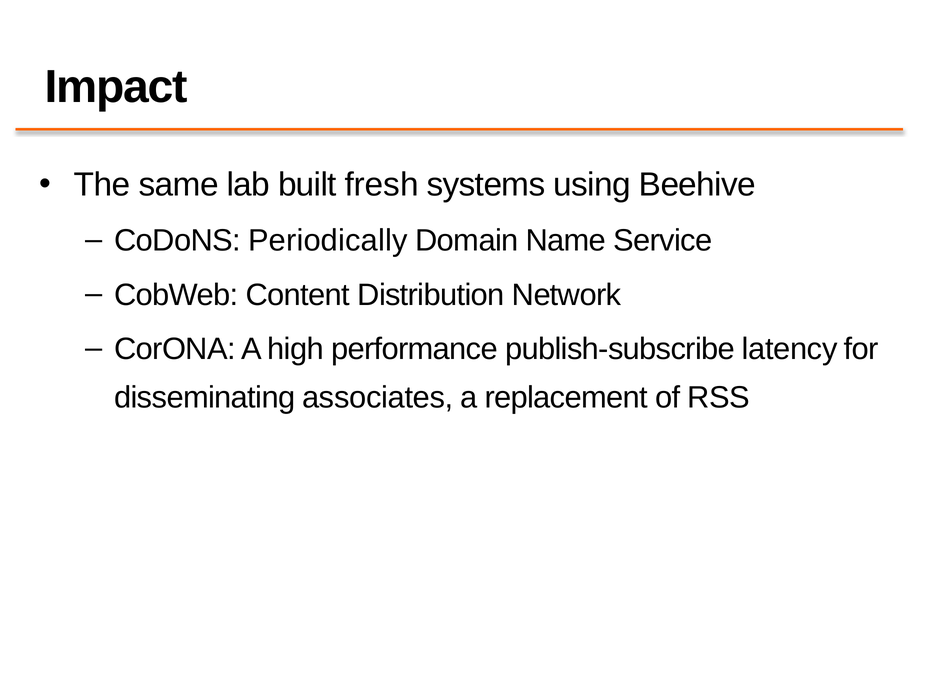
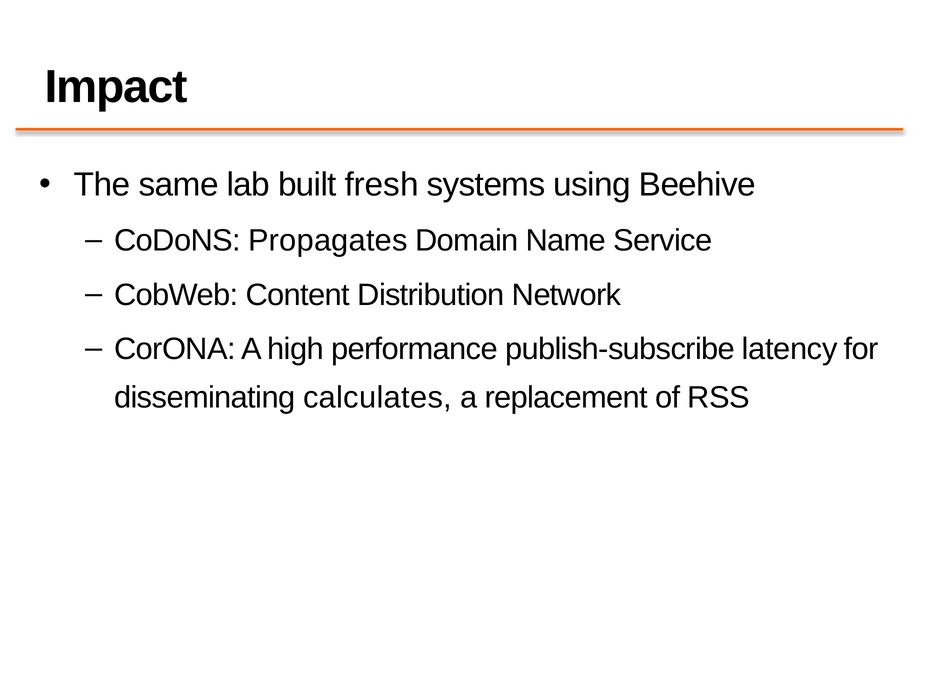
Periodically: Periodically -> Propagates
associates: associates -> calculates
